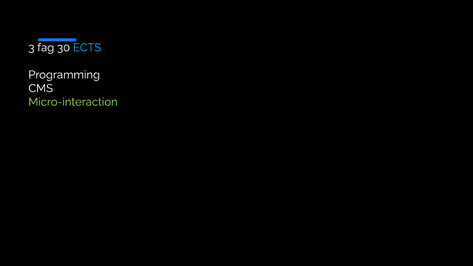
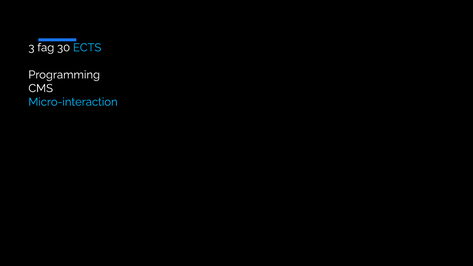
Micro-interaction colour: light green -> light blue
